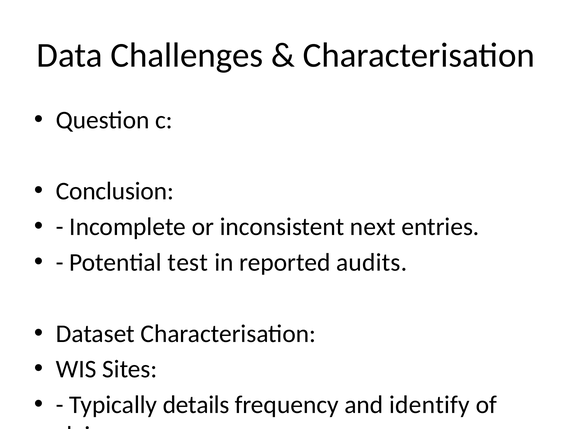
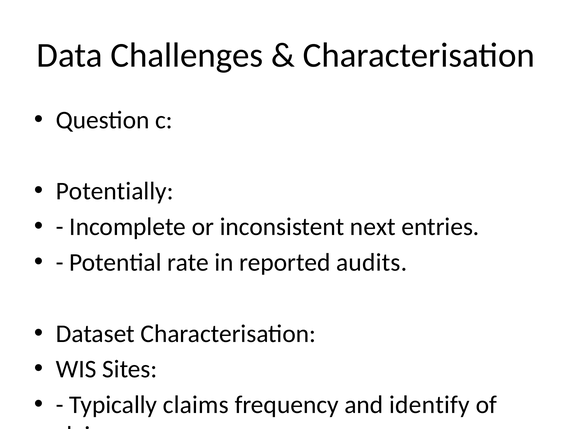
Conclusion: Conclusion -> Potentially
test: test -> rate
Typically details: details -> claims
